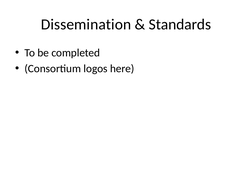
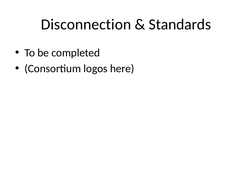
Dissemination: Dissemination -> Disconnection
